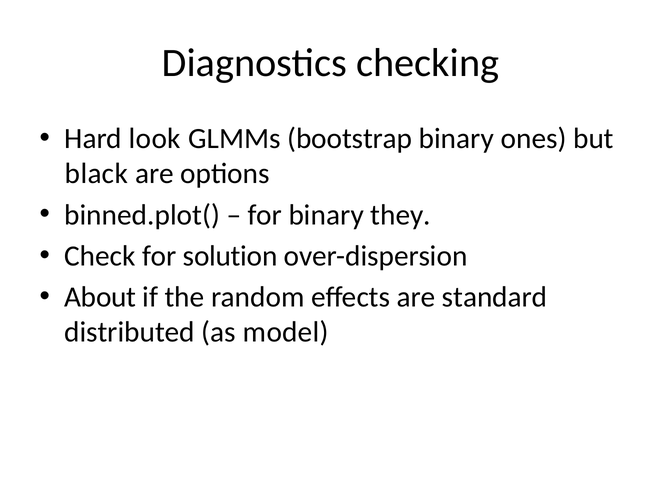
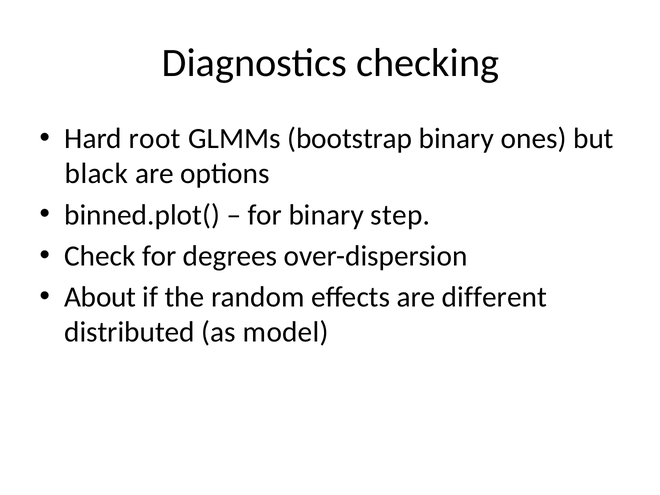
look: look -> root
they: they -> step
solution: solution -> degrees
standard: standard -> different
